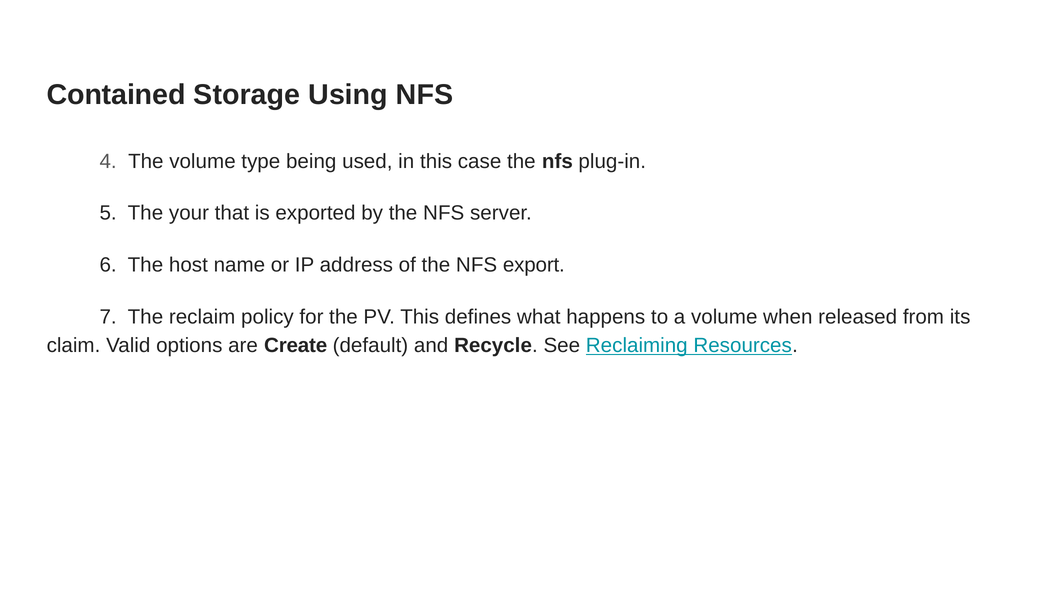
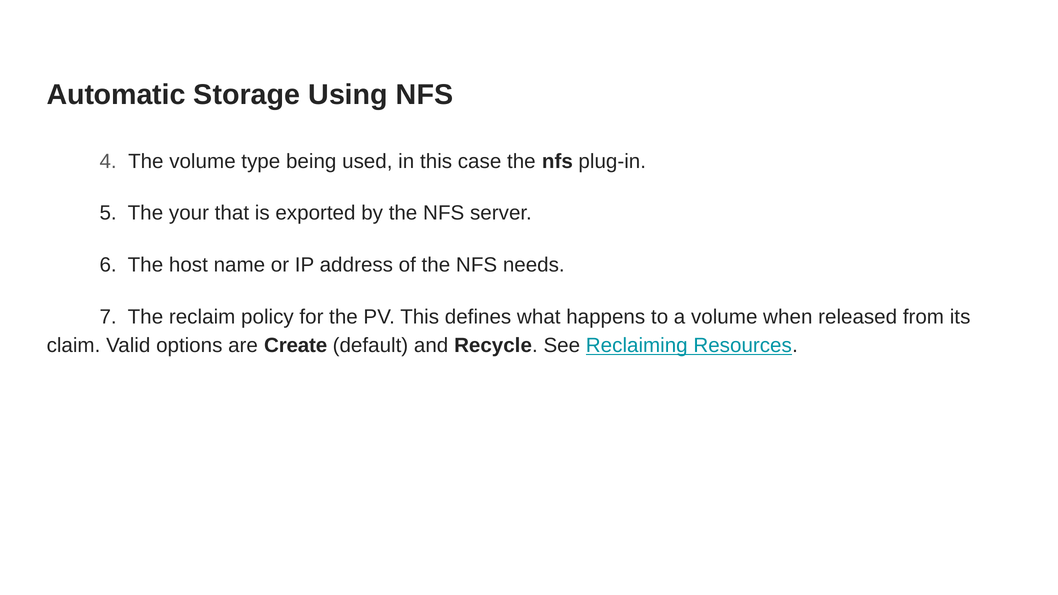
Contained: Contained -> Automatic
export: export -> needs
